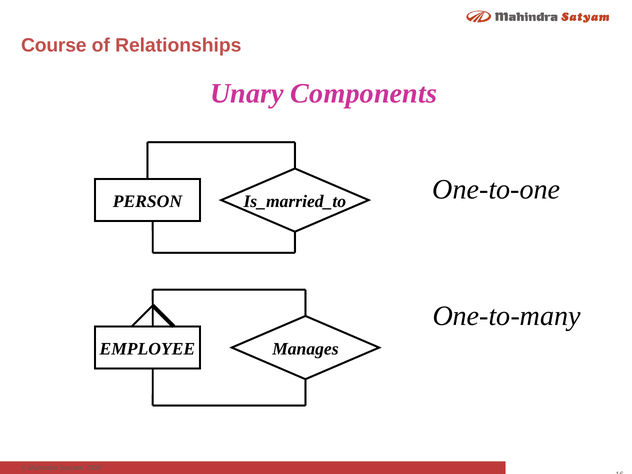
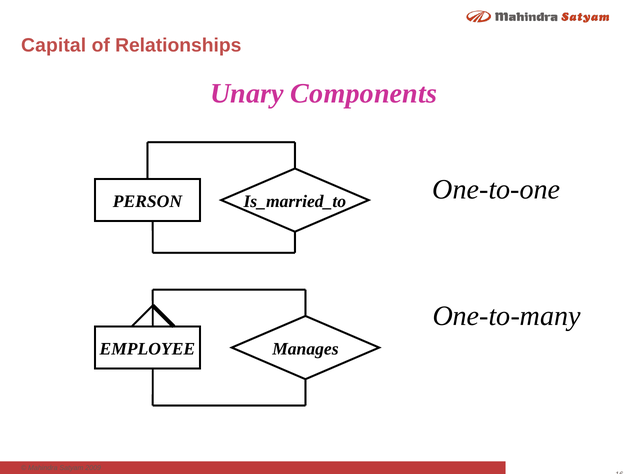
Course: Course -> Capital
